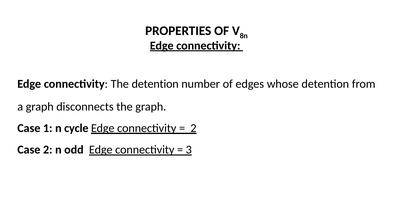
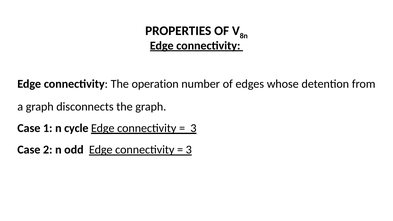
The detention: detention -> operation
2 at (193, 128): 2 -> 3
